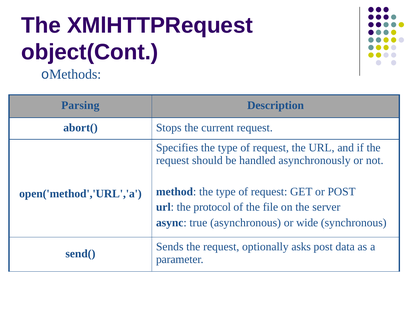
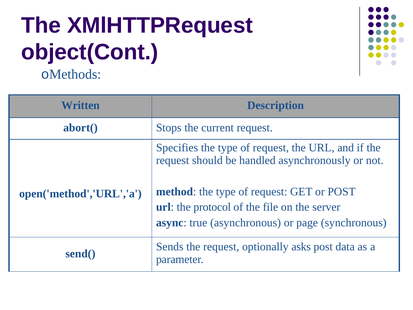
Parsing: Parsing -> Written
wide: wide -> page
